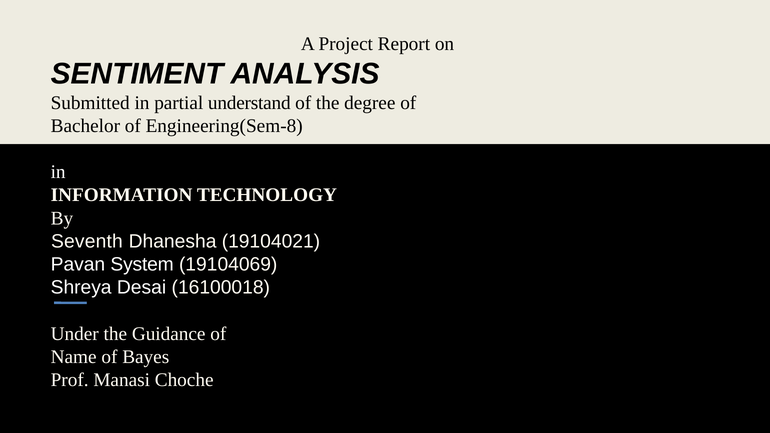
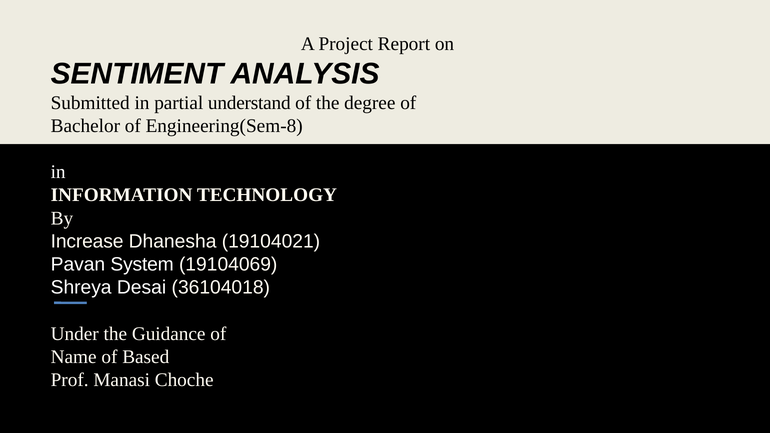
Seventh: Seventh -> Increase
16100018: 16100018 -> 36104018
Bayes: Bayes -> Based
